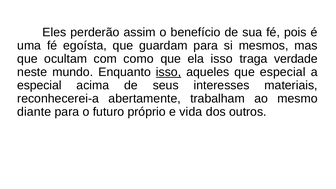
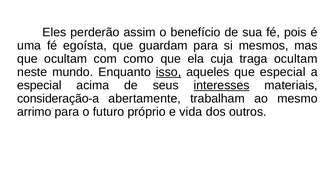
ela isso: isso -> cuja
traga verdade: verdade -> ocultam
interesses underline: none -> present
reconhecerei-a: reconhecerei-a -> consideração-a
diante: diante -> arrimo
